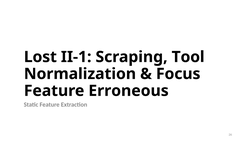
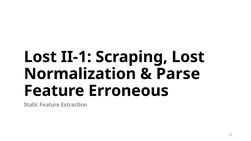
Scraping Tool: Tool -> Lost
Focus: Focus -> Parse
